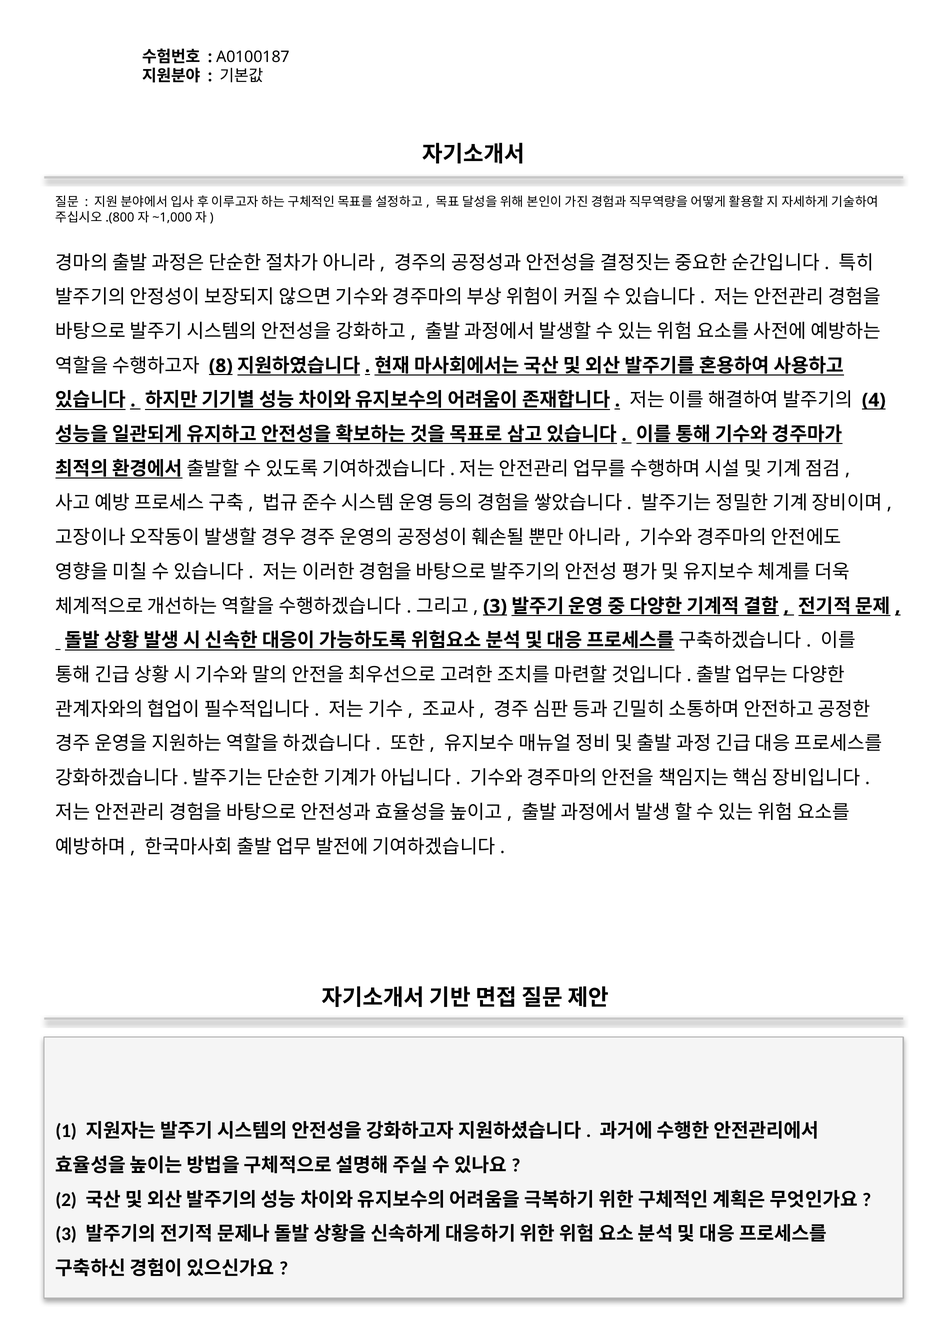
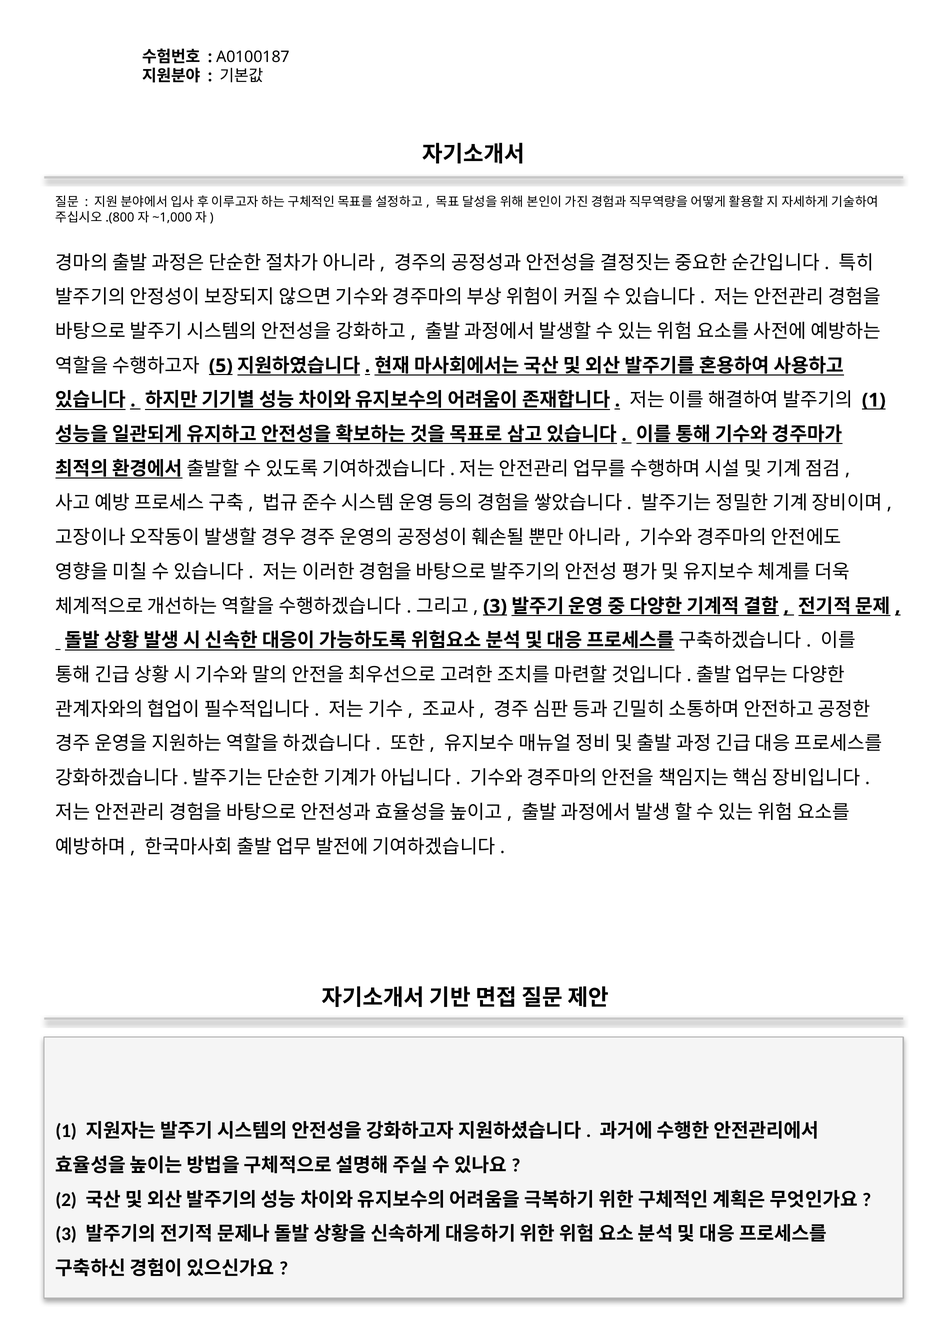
8: 8 -> 5
4 at (874, 400): 4 -> 1
